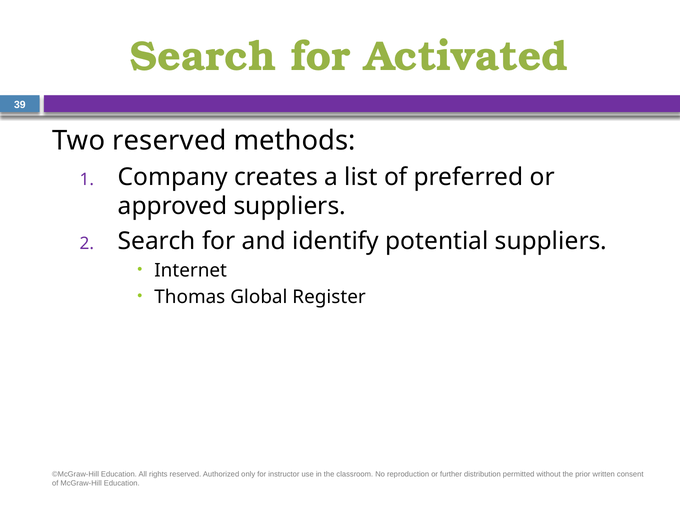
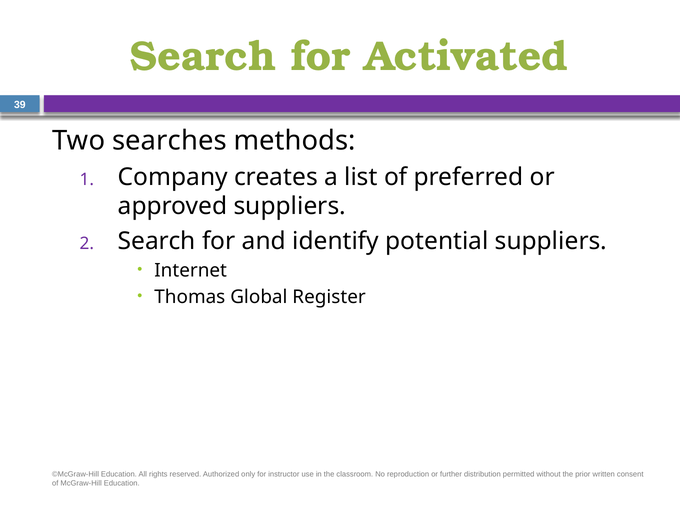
Two reserved: reserved -> searches
